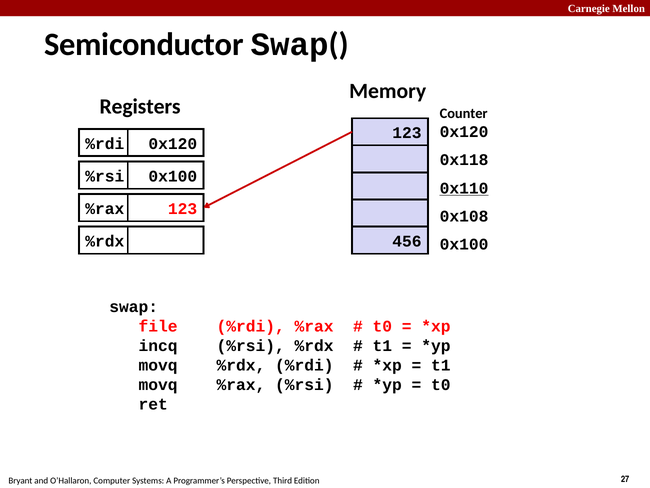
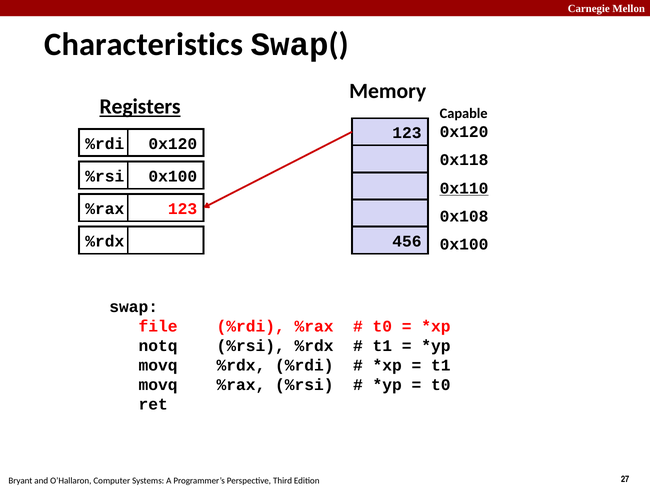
Semiconductor: Semiconductor -> Characteristics
Registers underline: none -> present
Counter: Counter -> Capable
incq: incq -> notq
